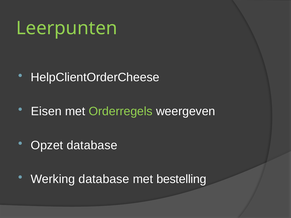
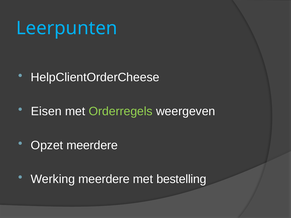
Leerpunten colour: light green -> light blue
Opzet database: database -> meerdere
Werking database: database -> meerdere
